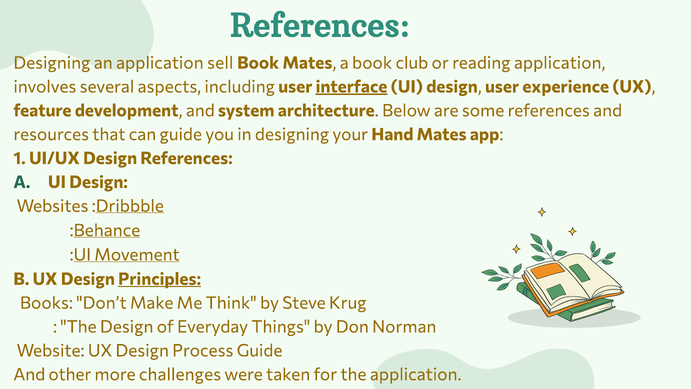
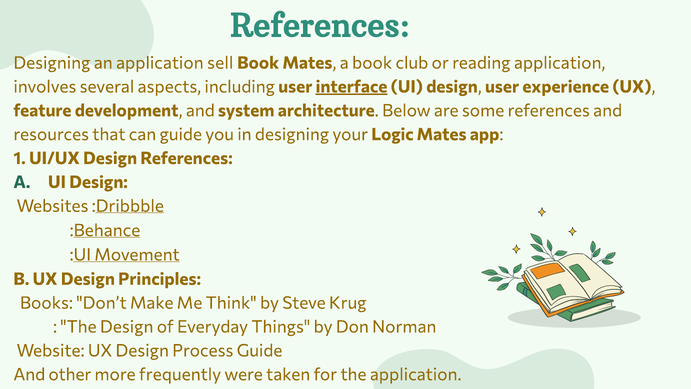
Hand: Hand -> Logic
Principles underline: present -> none
challenges: challenges -> frequently
